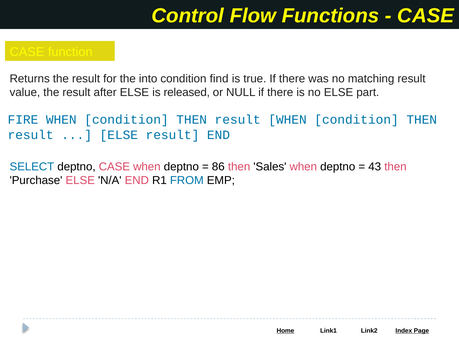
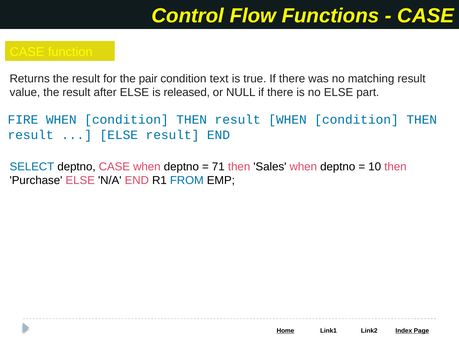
into: into -> pair
find: find -> text
86: 86 -> 71
43: 43 -> 10
